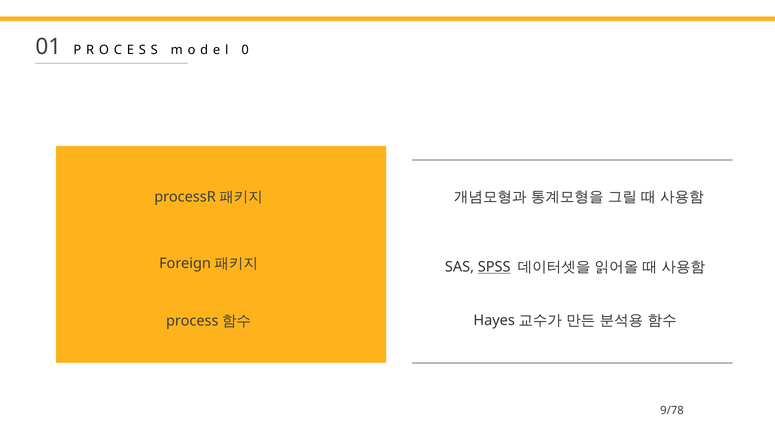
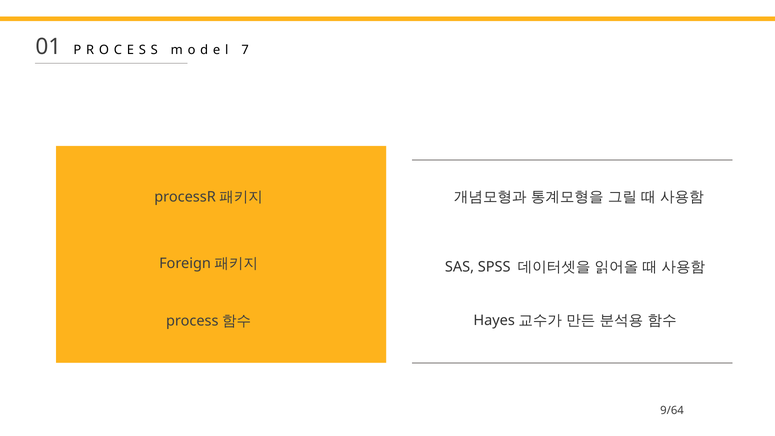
0: 0 -> 7
SPSS underline: present -> none
9/78: 9/78 -> 9/64
